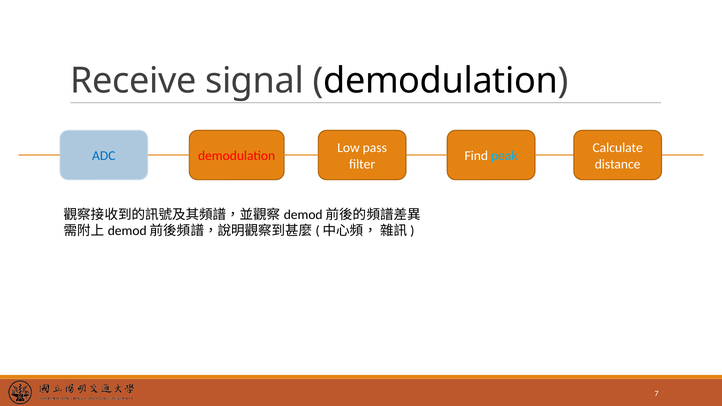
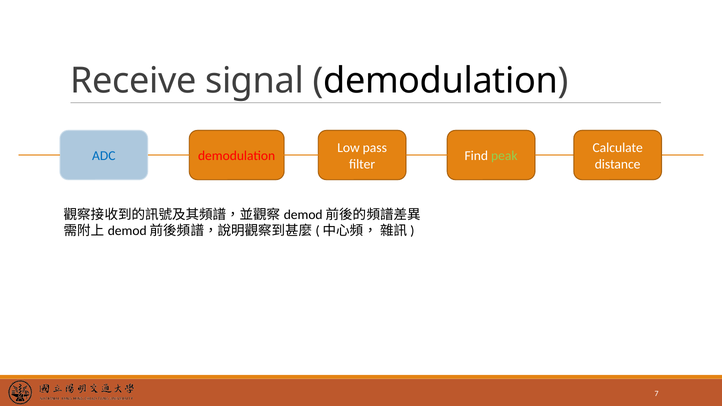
peak colour: light blue -> light green
